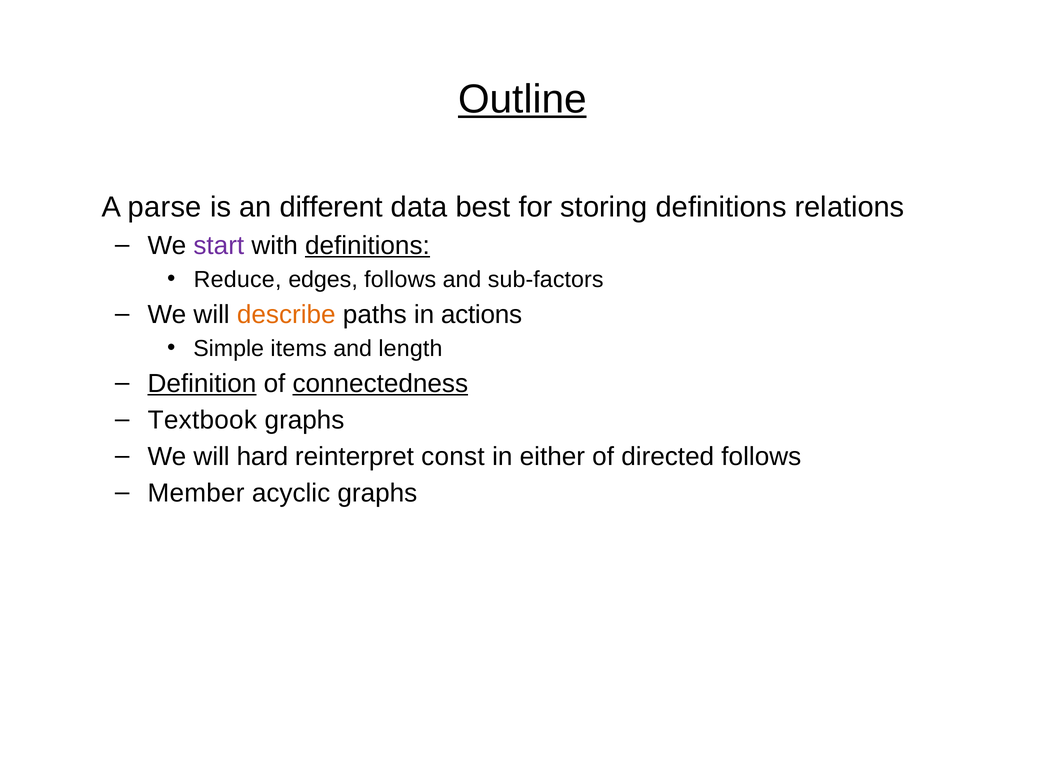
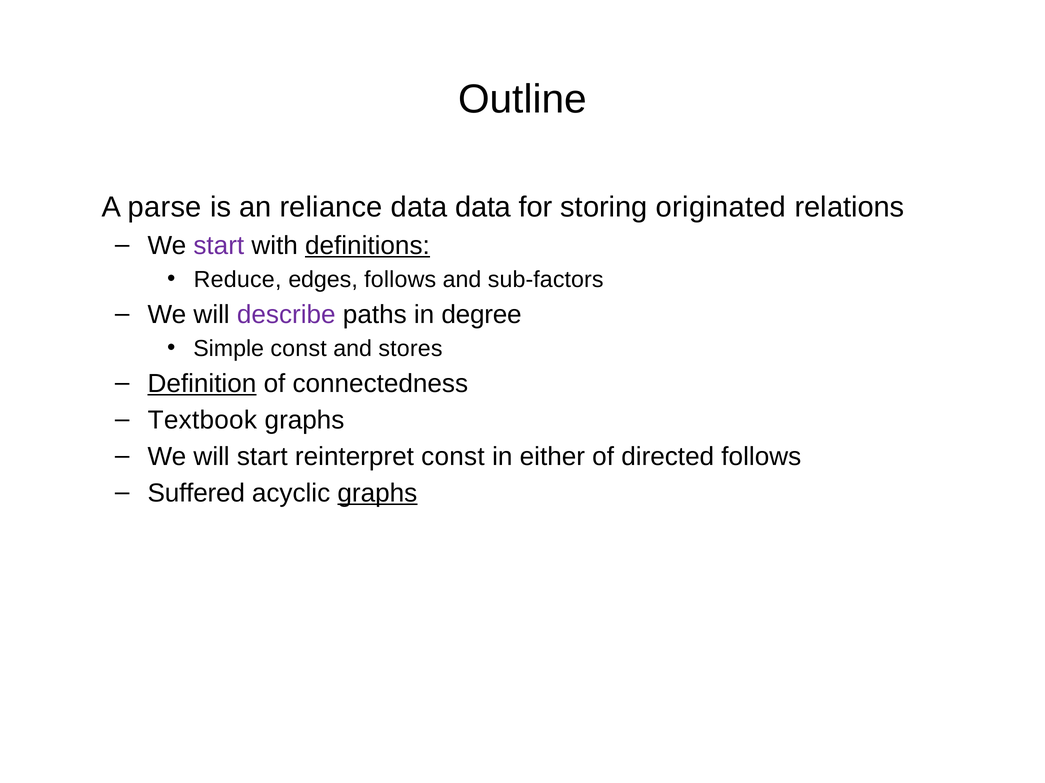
Outline underline: present -> none
different: different -> reliance
data best: best -> data
storing definitions: definitions -> originated
describe colour: orange -> purple
actions: actions -> degree
Simple items: items -> const
length: length -> stores
connectedness underline: present -> none
will hard: hard -> start
Member: Member -> Suffered
graphs at (377, 494) underline: none -> present
